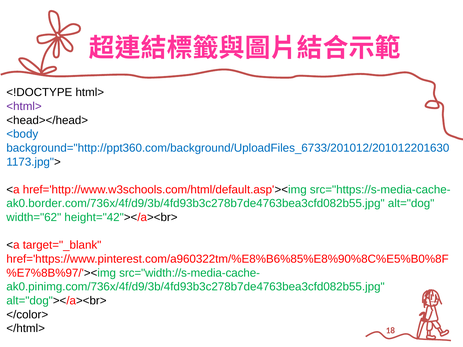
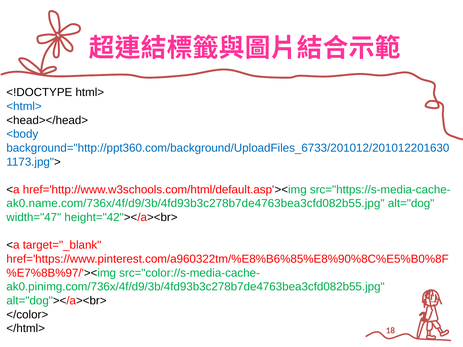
<html> colour: purple -> blue
ak0.border.com/736x/4f/d9/3b/4fd93b3c278b7de4763bea3cfd082b55.jpg: ak0.border.com/736x/4f/d9/3b/4fd93b3c278b7de4763bea3cfd082b55.jpg -> ak0.name.com/736x/4f/d9/3b/4fd93b3c278b7de4763bea3cfd082b55.jpg
width="62: width="62 -> width="47
src="width://s-media-cache-: src="width://s-media-cache- -> src="color://s-media-cache-
